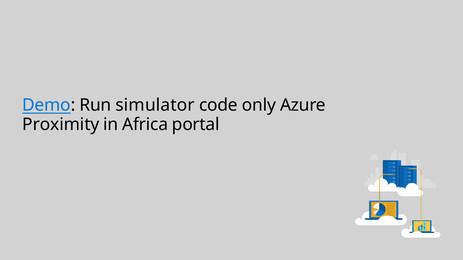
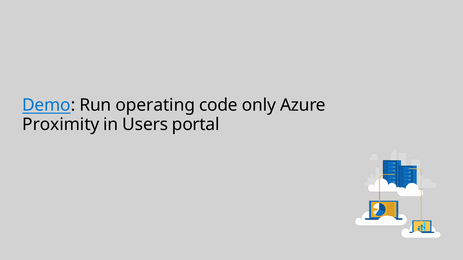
simulator: simulator -> operating
Africa: Africa -> Users
